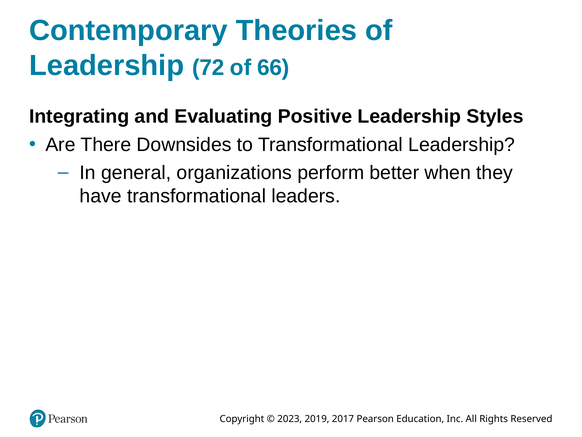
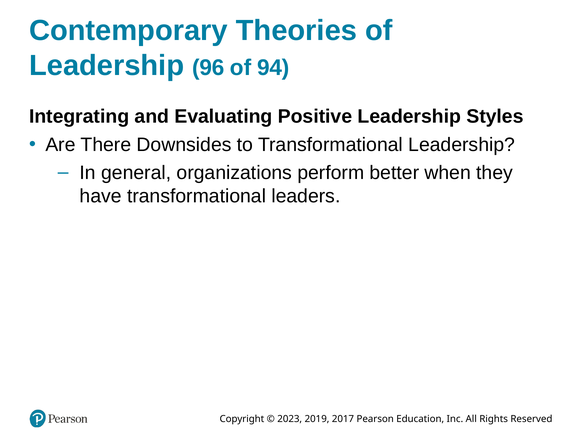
72: 72 -> 96
66: 66 -> 94
